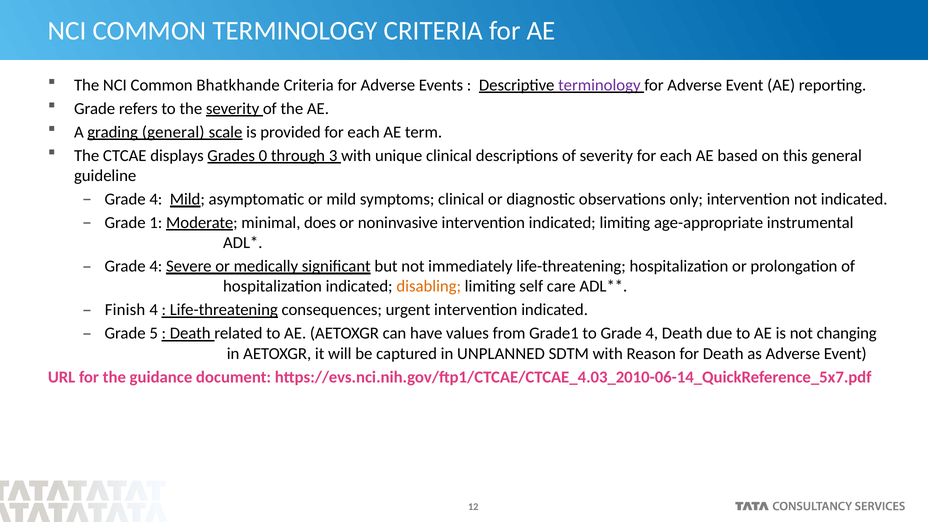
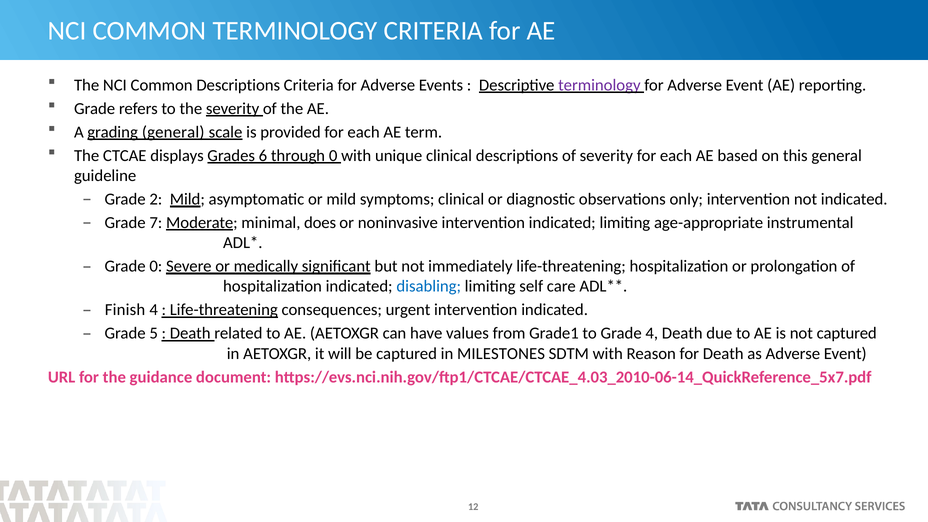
Common Bhatkhande: Bhatkhande -> Descriptions
0: 0 -> 6
through 3: 3 -> 0
4 at (156, 199): 4 -> 2
1: 1 -> 7
4 at (156, 266): 4 -> 0
disabling colour: orange -> blue
not changing: changing -> captured
UNPLANNED: UNPLANNED -> MILESTONES
